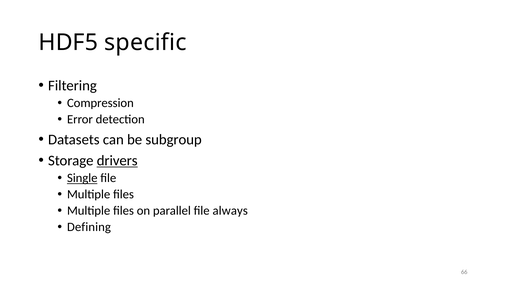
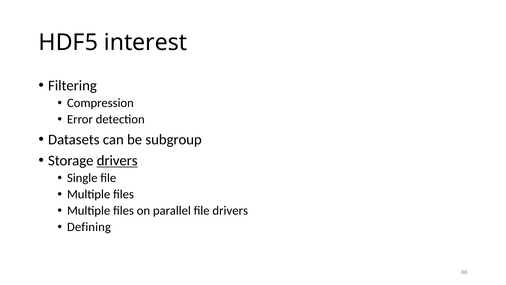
specific: specific -> interest
Single underline: present -> none
file always: always -> drivers
